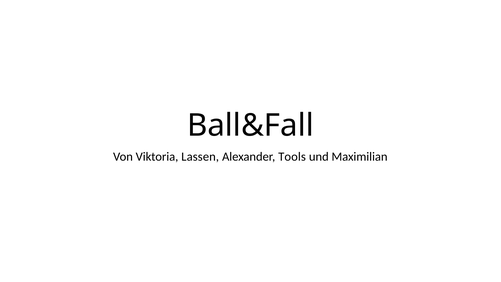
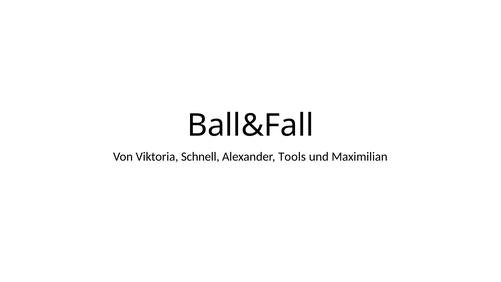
Lassen: Lassen -> Schnell
